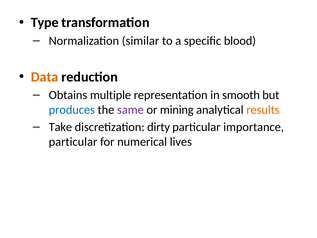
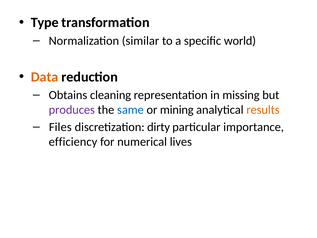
blood: blood -> world
multiple: multiple -> cleaning
smooth: smooth -> missing
produces colour: blue -> purple
same colour: purple -> blue
Take: Take -> Files
particular at (73, 142): particular -> efficiency
